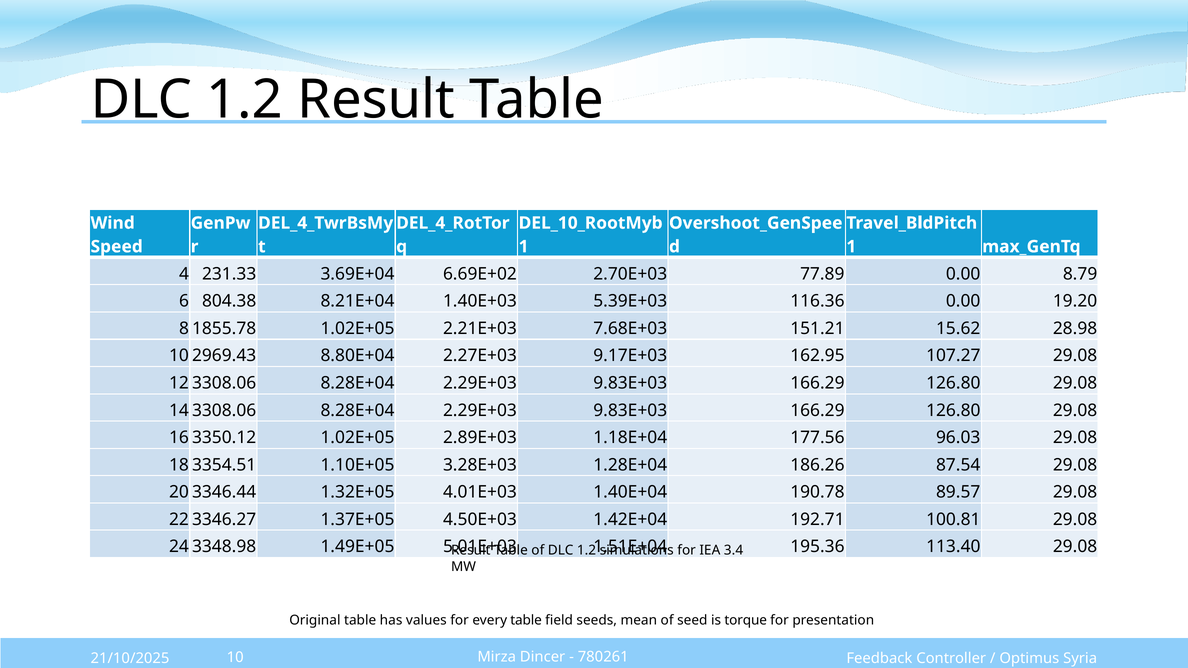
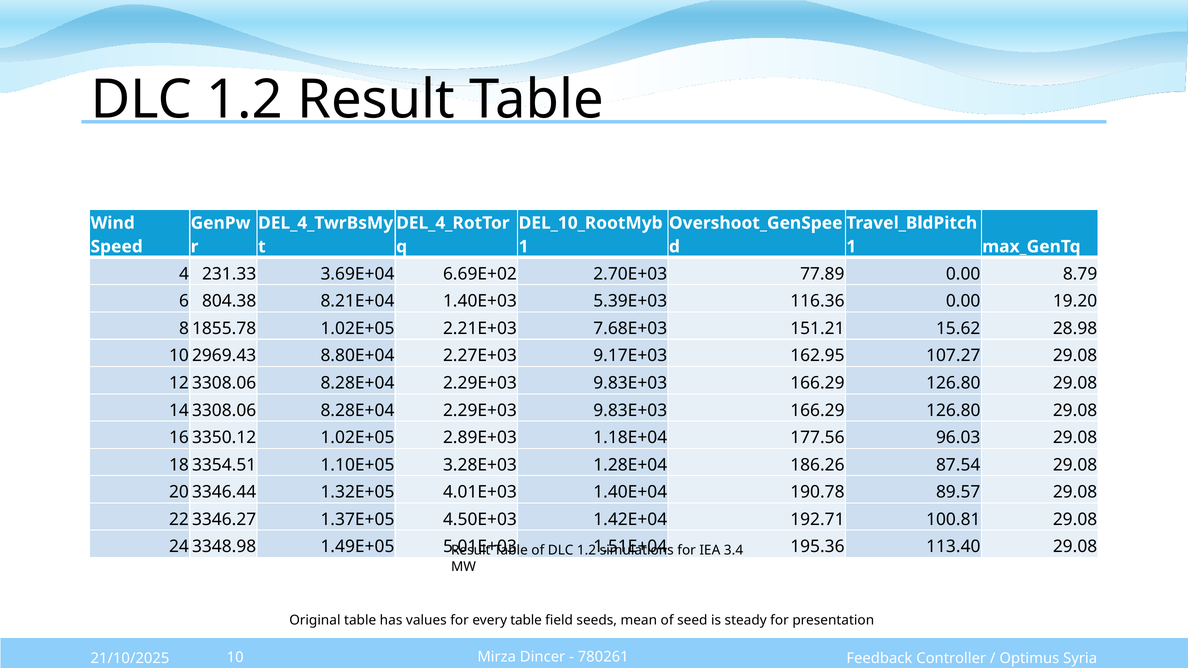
torque: torque -> steady
